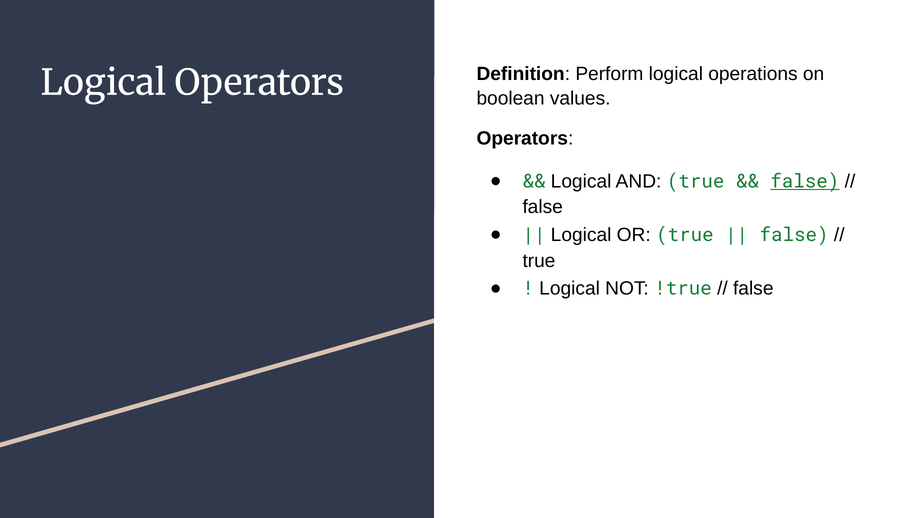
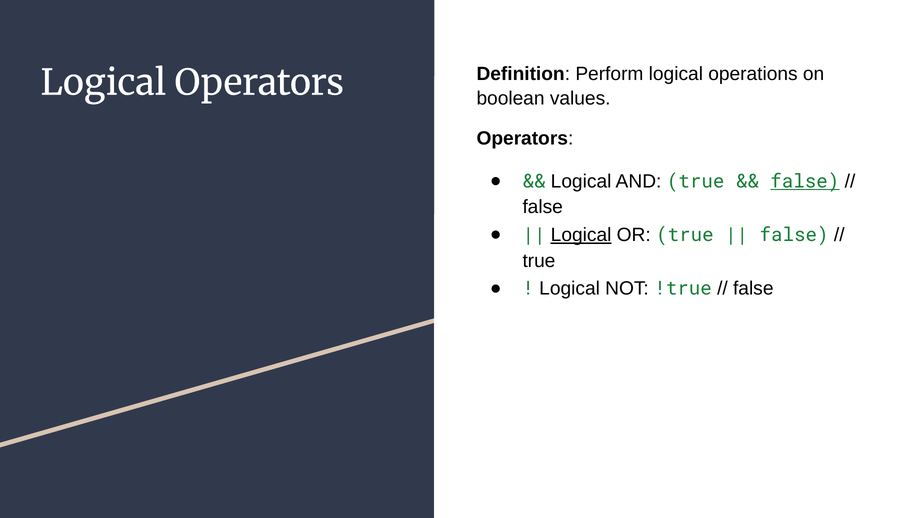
Logical at (581, 235) underline: none -> present
